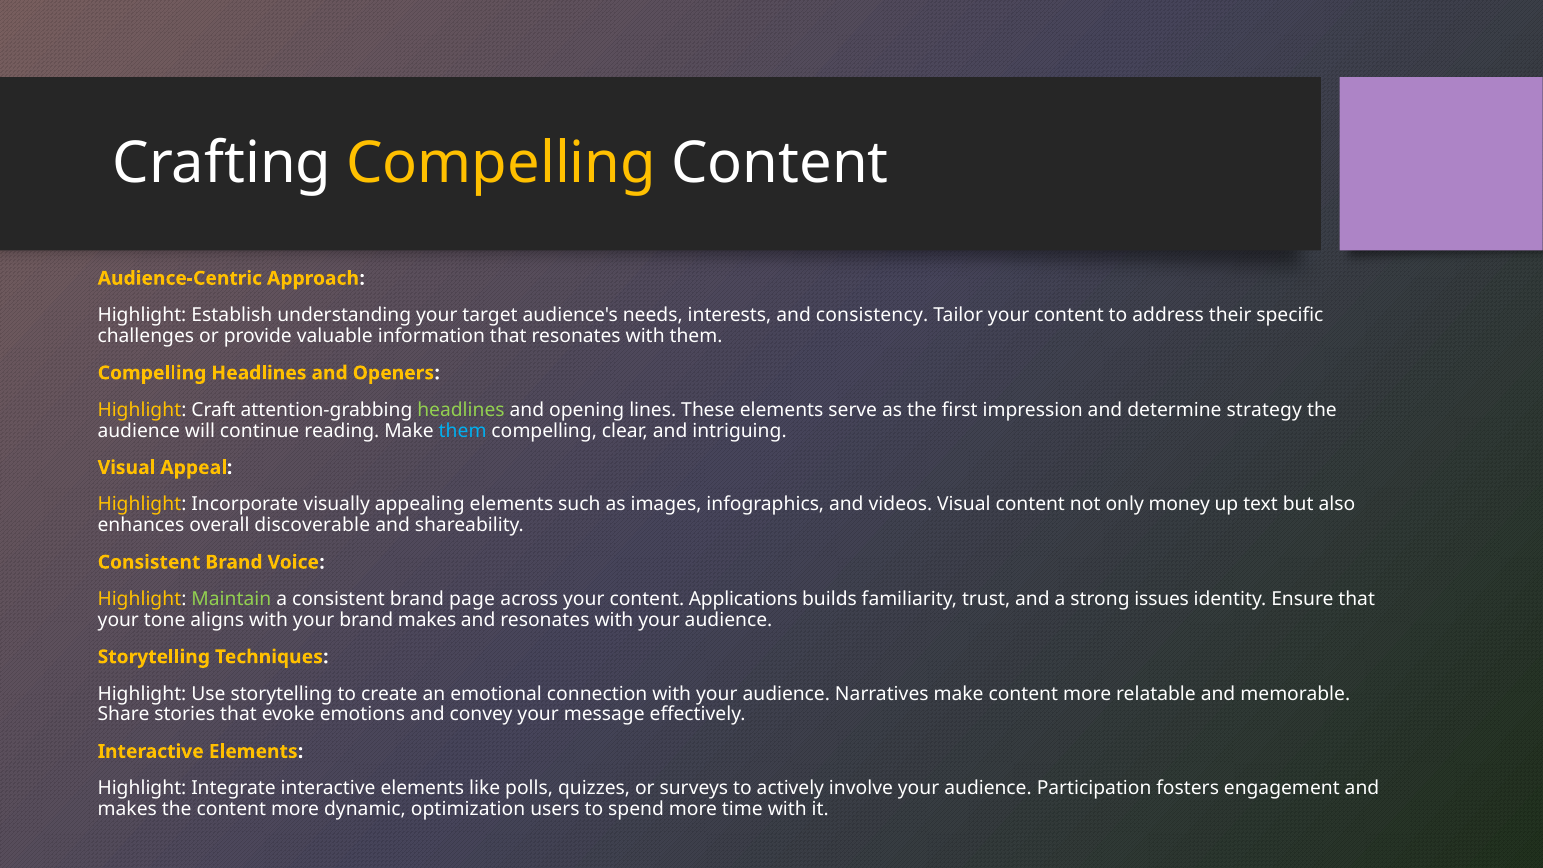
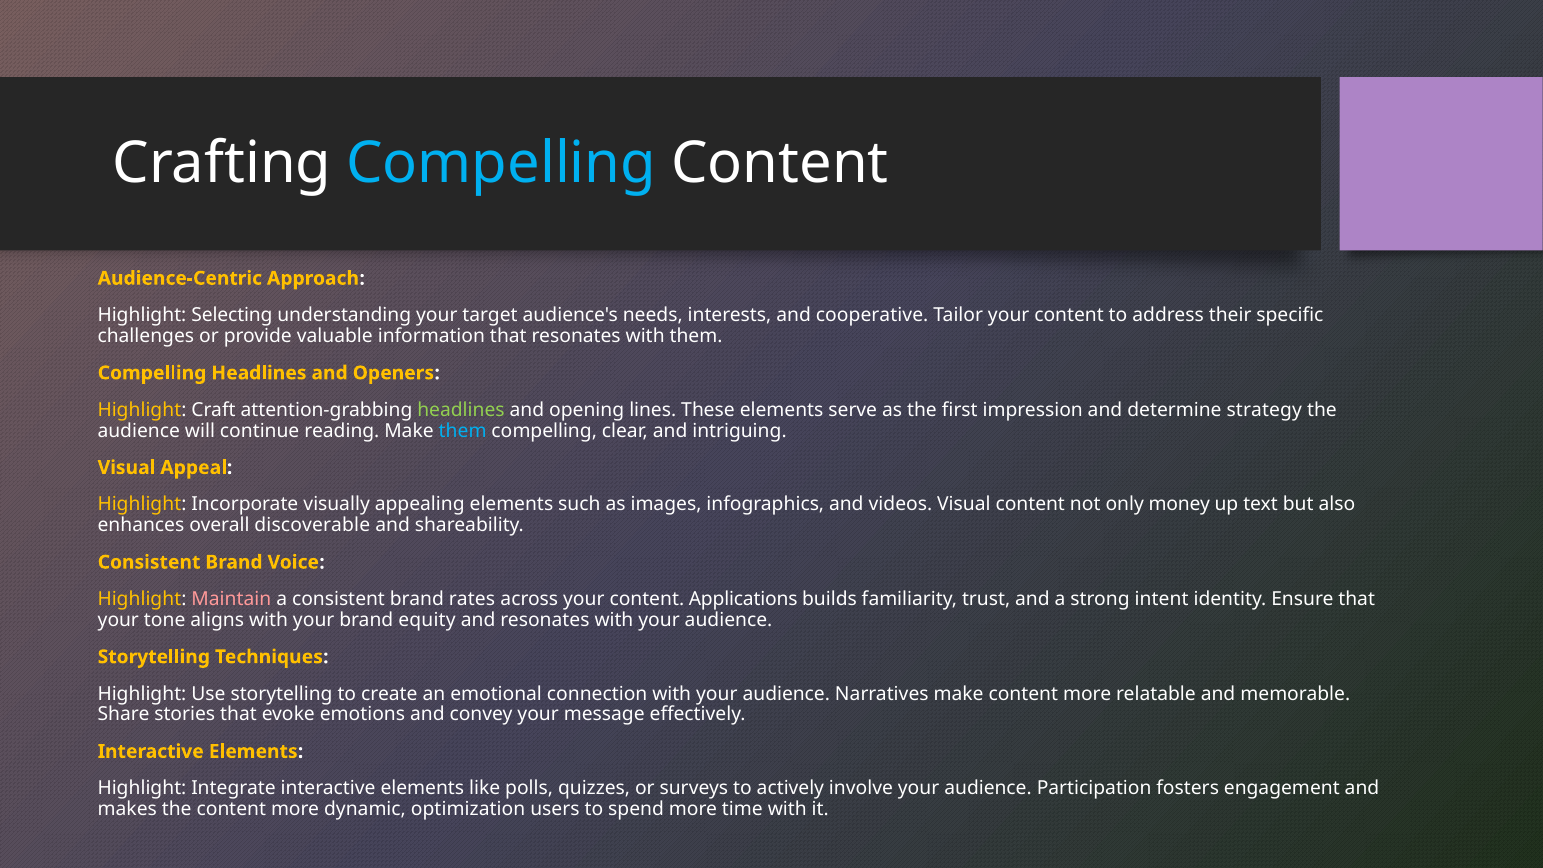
Compelling at (501, 163) colour: yellow -> light blue
Establish: Establish -> Selecting
consistency: consistency -> cooperative
Maintain colour: light green -> pink
page: page -> rates
issues: issues -> intent
brand makes: makes -> equity
